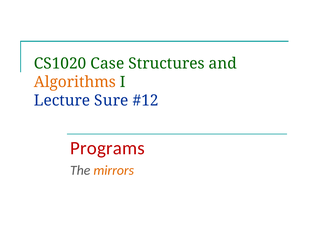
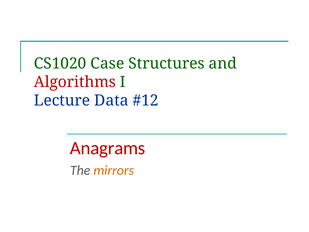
Algorithms colour: orange -> red
Sure: Sure -> Data
Programs: Programs -> Anagrams
